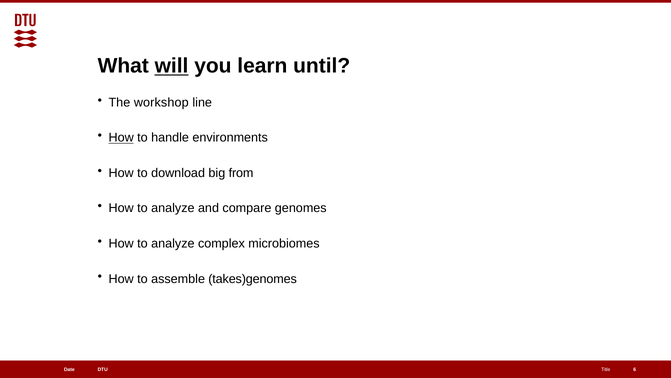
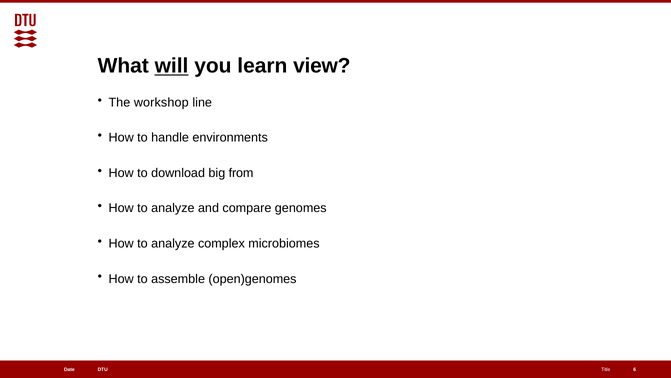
until: until -> view
How at (121, 138) underline: present -> none
takes)genomes: takes)genomes -> open)genomes
